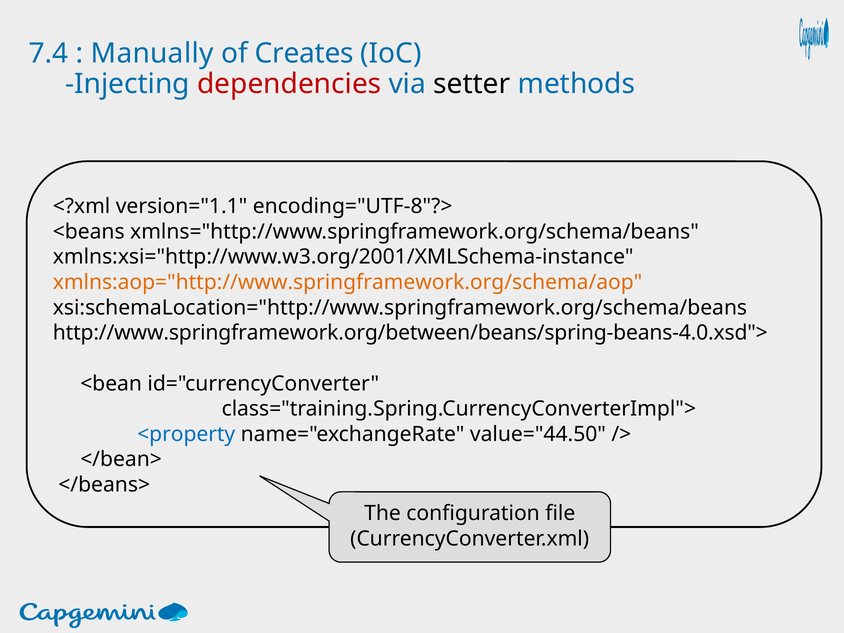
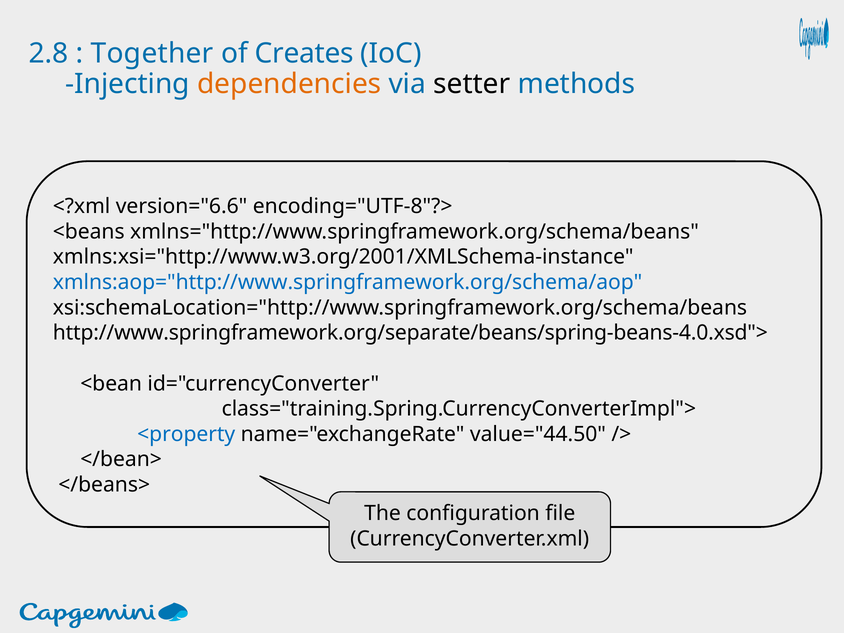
7.4: 7.4 -> 2.8
Manually: Manually -> Together
dependencies colour: red -> orange
version="1.1: version="1.1 -> version="6.6
xmlns:aop="http://www.springframework.org/schema/aop colour: orange -> blue
http://www.springframework.org/between/beans/spring-beans-4.0.xsd">: http://www.springframework.org/between/beans/spring-beans-4.0.xsd"> -> http://www.springframework.org/separate/beans/spring-beans-4.0.xsd">
